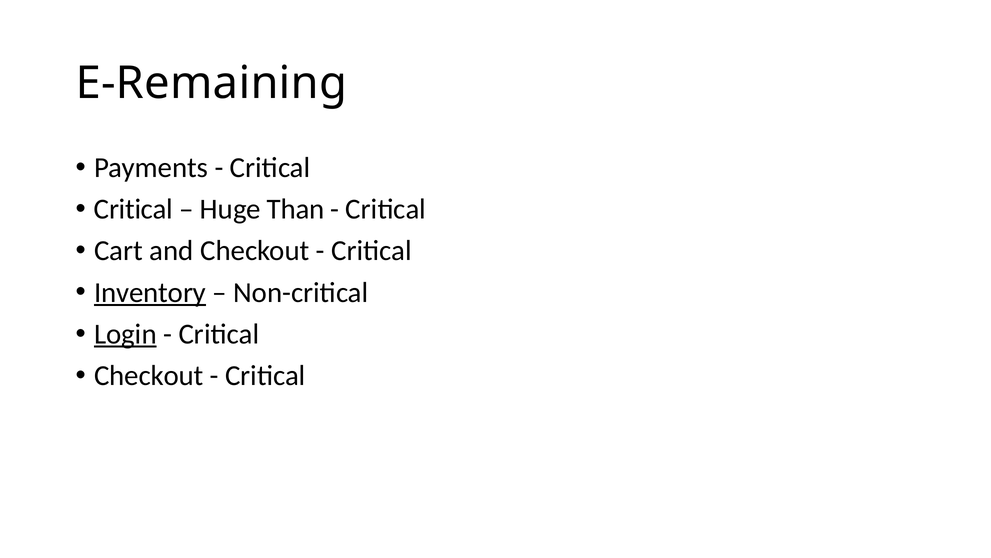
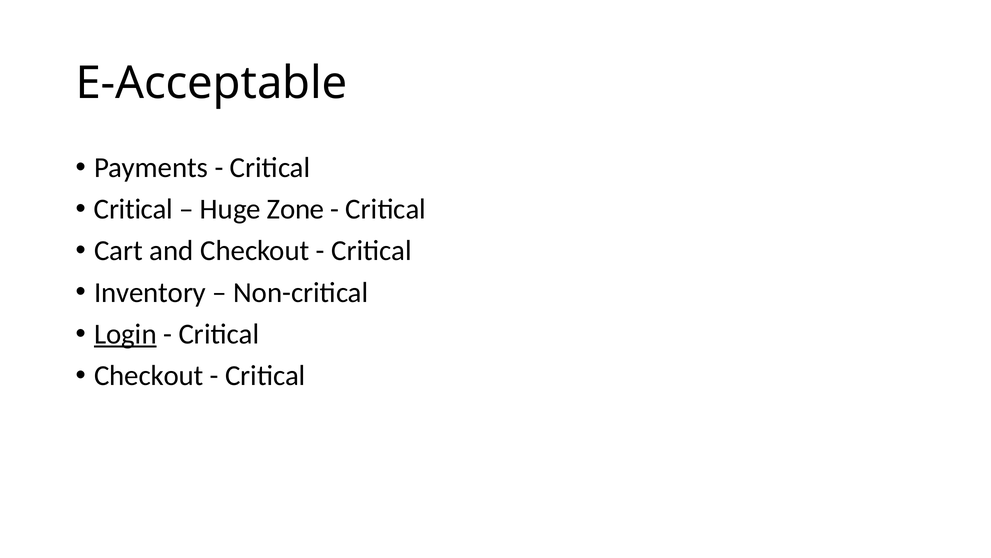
E-Remaining: E-Remaining -> E-Acceptable
Than: Than -> Zone
Inventory underline: present -> none
